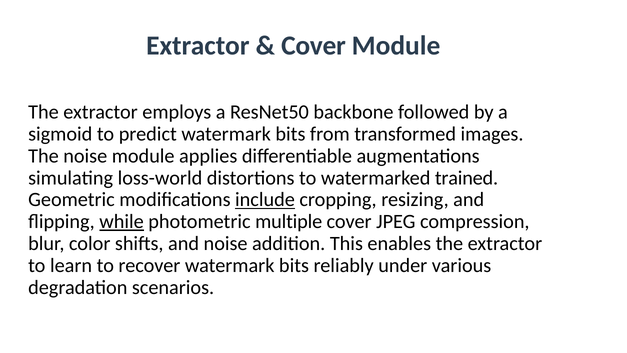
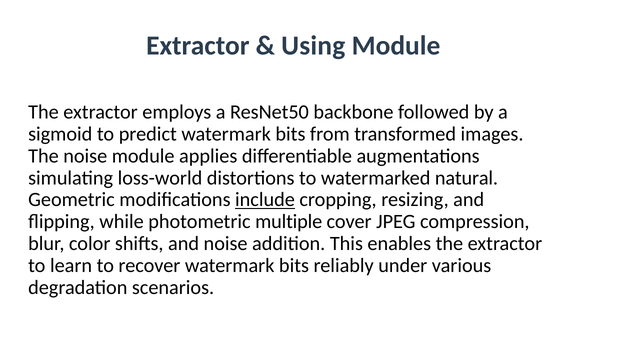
Cover at (313, 45): Cover -> Using
trained: trained -> natural
while underline: present -> none
